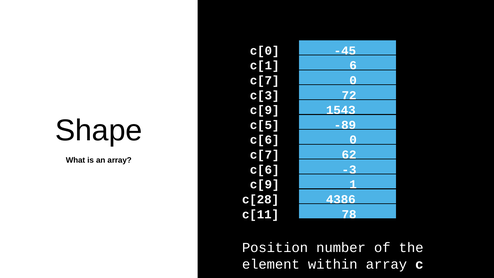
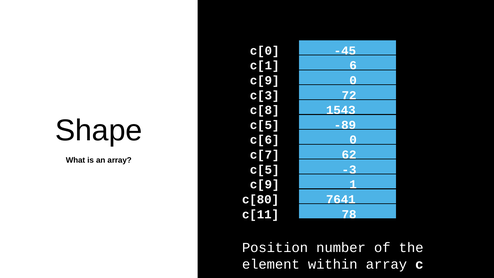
c[7 at (265, 80): c[7 -> c[9
c[9 at (265, 110): c[9 -> c[8
c[6 at (265, 170): c[6 -> c[5
c[28: c[28 -> c[80
4386: 4386 -> 7641
